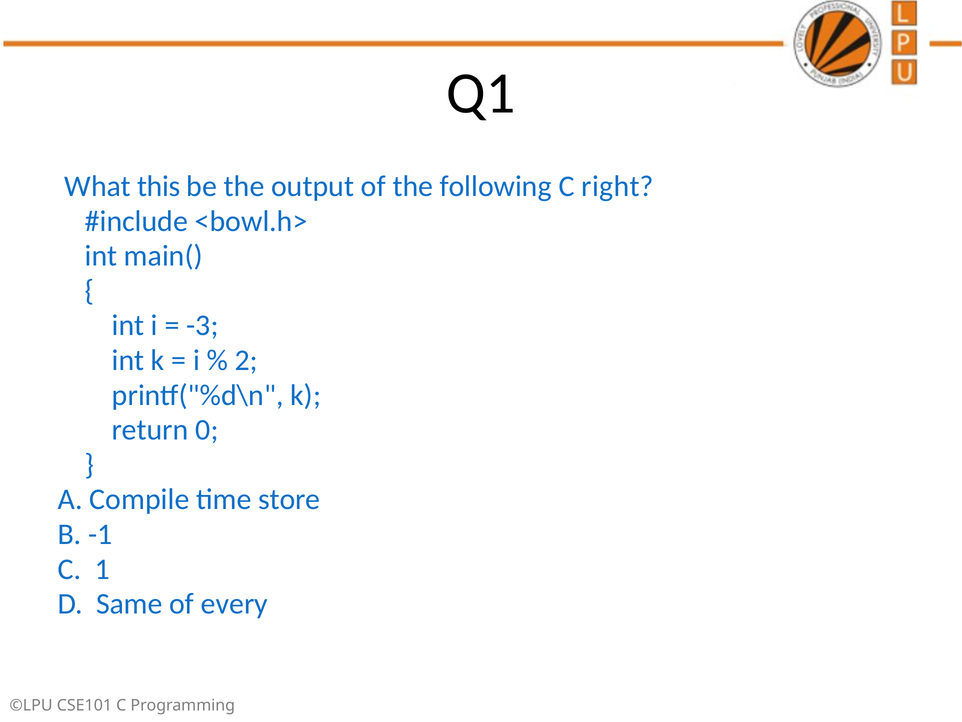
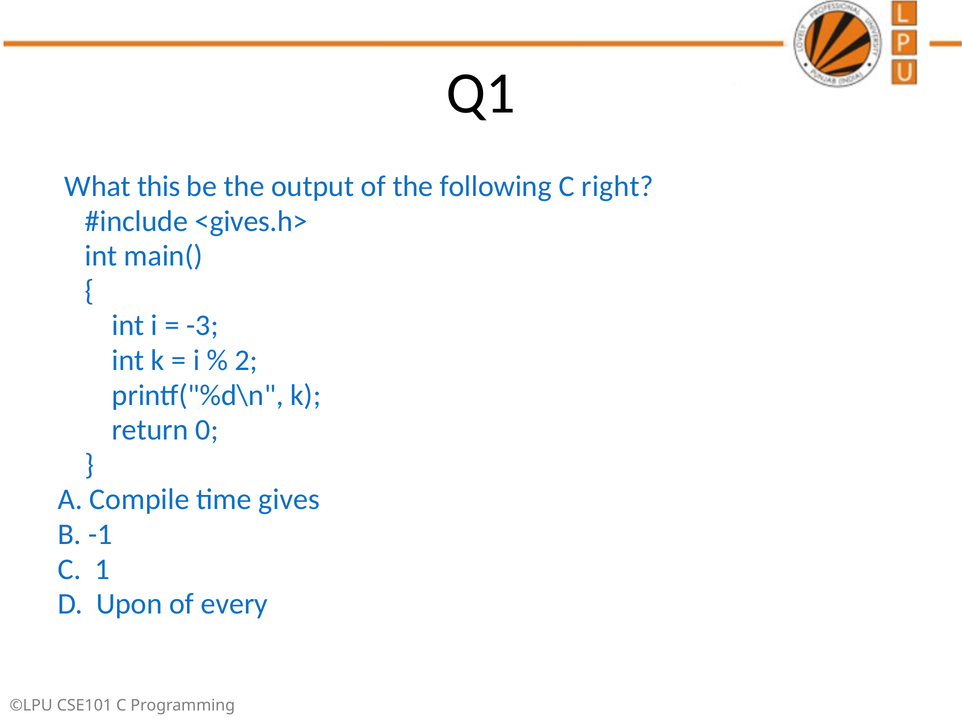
<bowl.h>: <bowl.h> -> <gives.h>
store: store -> gives
Same: Same -> Upon
